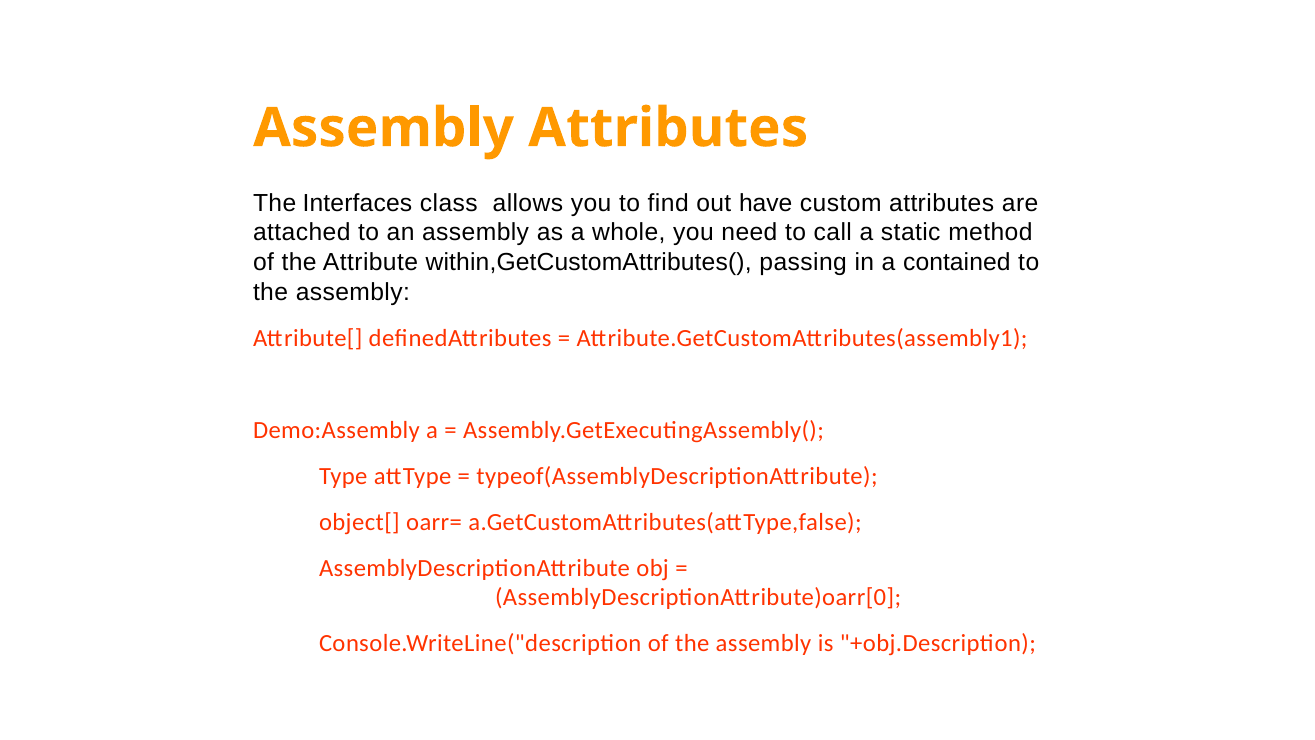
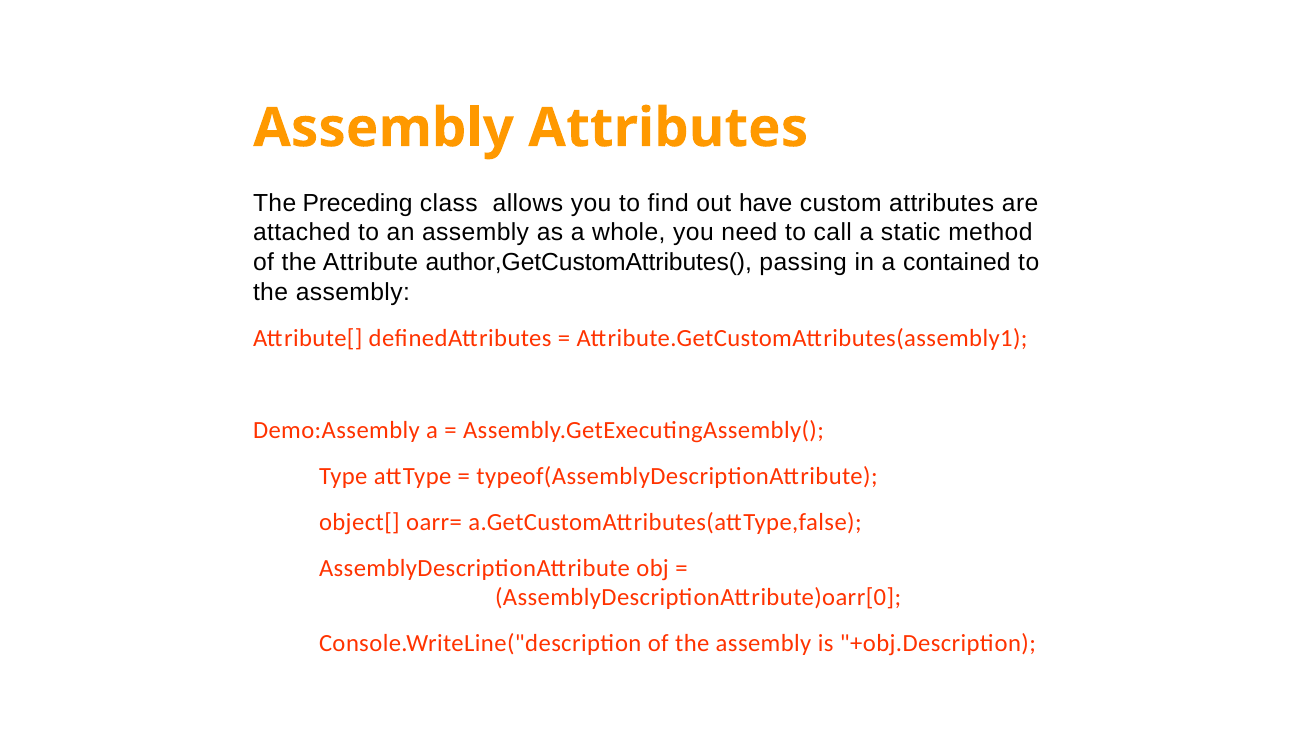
Interfaces: Interfaces -> Preceding
within,GetCustomAttributes(: within,GetCustomAttributes( -> author,GetCustomAttributes(
